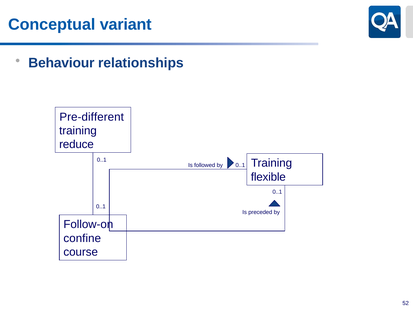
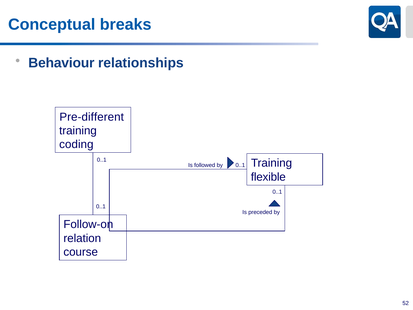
variant: variant -> breaks
reduce: reduce -> coding
confine: confine -> relation
